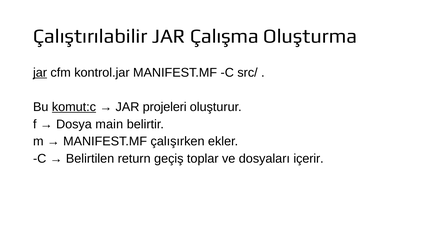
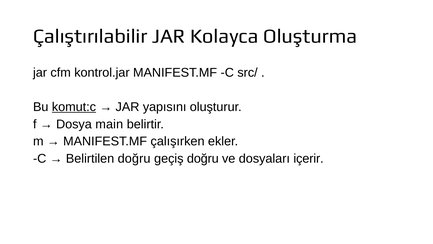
Çalışma: Çalışma -> Kolayca
jar at (40, 72) underline: present -> none
projeleri: projeleri -> yapısını
Belirtilen return: return -> doğru
geçiş toplar: toplar -> doğru
